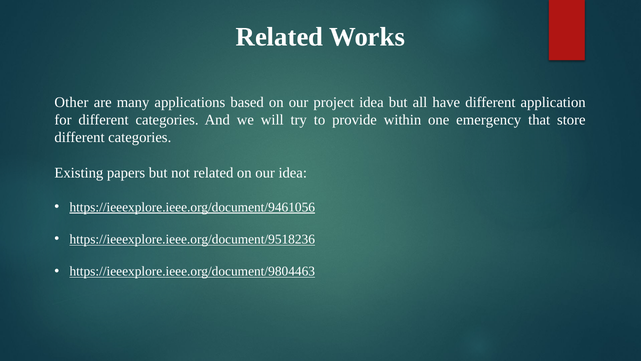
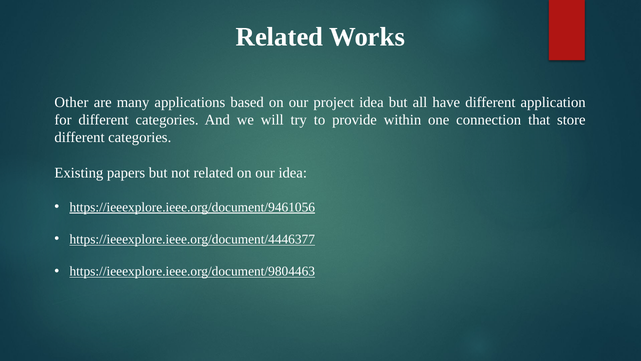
emergency: emergency -> connection
https://ieeexplore.ieee.org/document/9518236: https://ieeexplore.ieee.org/document/9518236 -> https://ieeexplore.ieee.org/document/4446377
